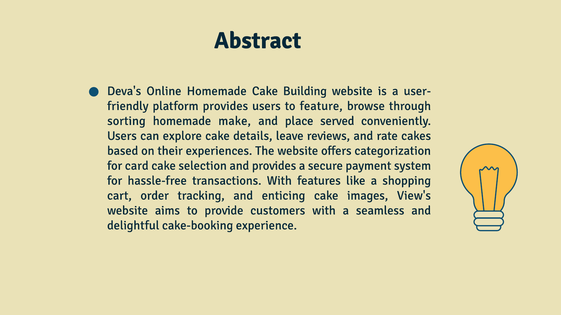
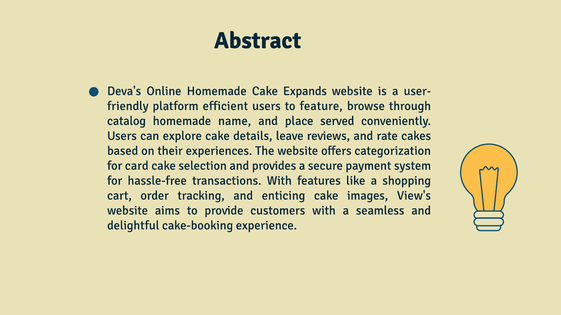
Building: Building -> Expands
platform provides: provides -> efficient
sorting: sorting -> catalog
make: make -> name
